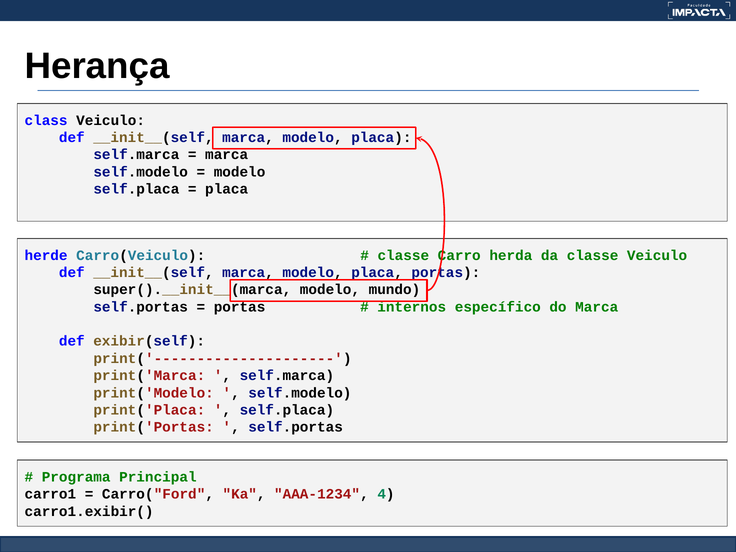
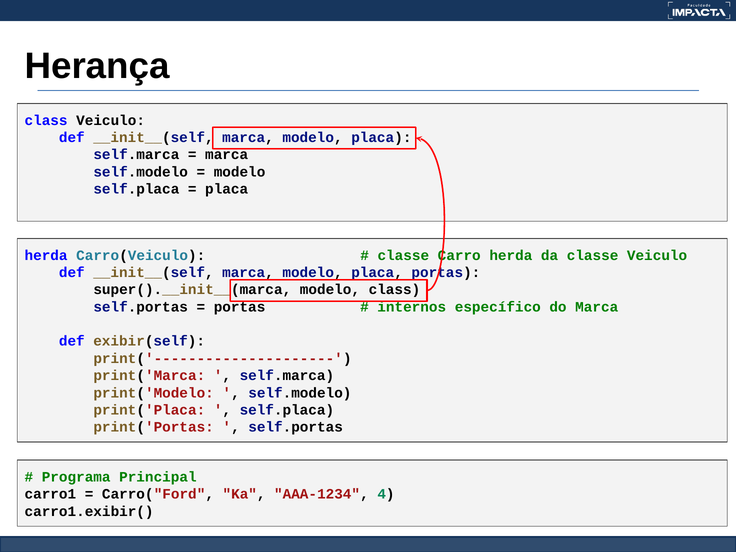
herde at (46, 255): herde -> herda
modelo mundo: mundo -> class
